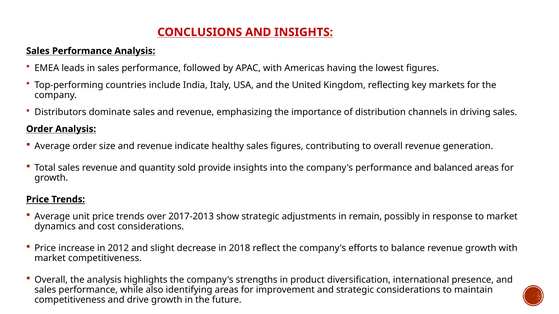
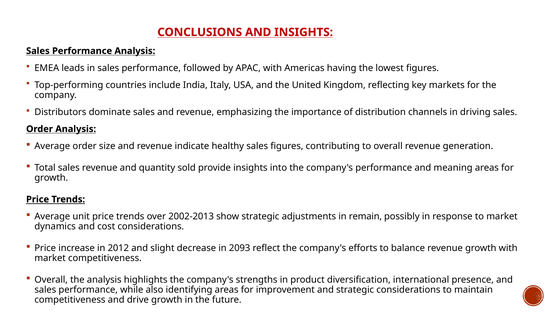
balanced: balanced -> meaning
2017-2013: 2017-2013 -> 2002-2013
2018: 2018 -> 2093
